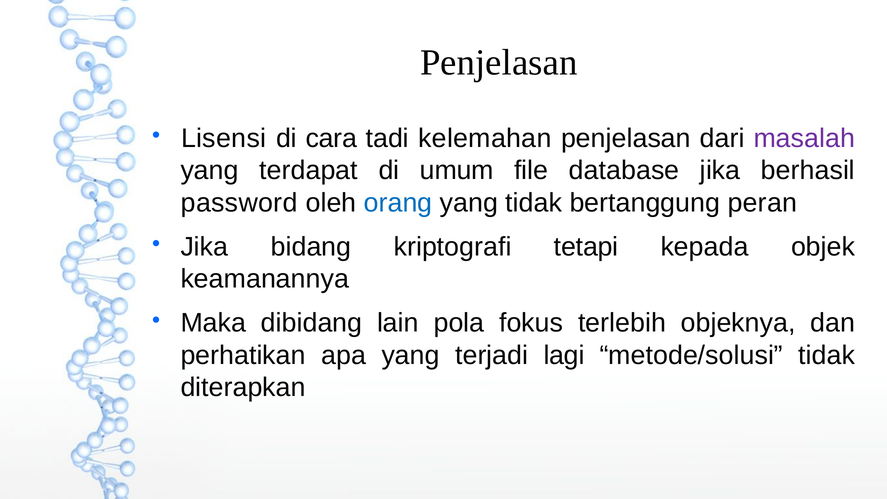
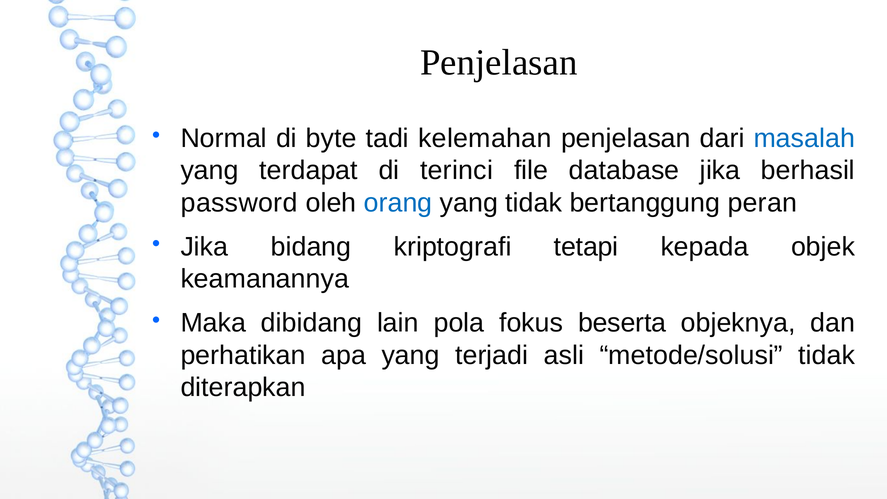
Lisensi: Lisensi -> Normal
cara: cara -> byte
masalah colour: purple -> blue
umum: umum -> terinci
terlebih: terlebih -> beserta
lagi: lagi -> asli
